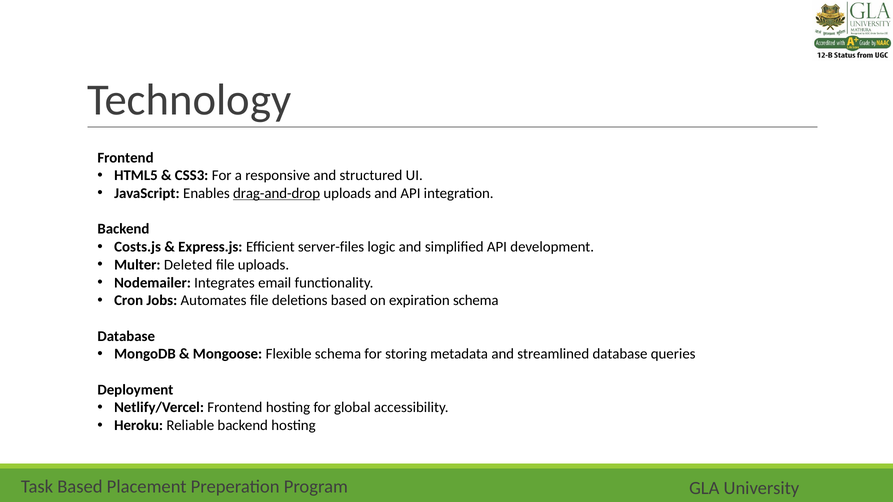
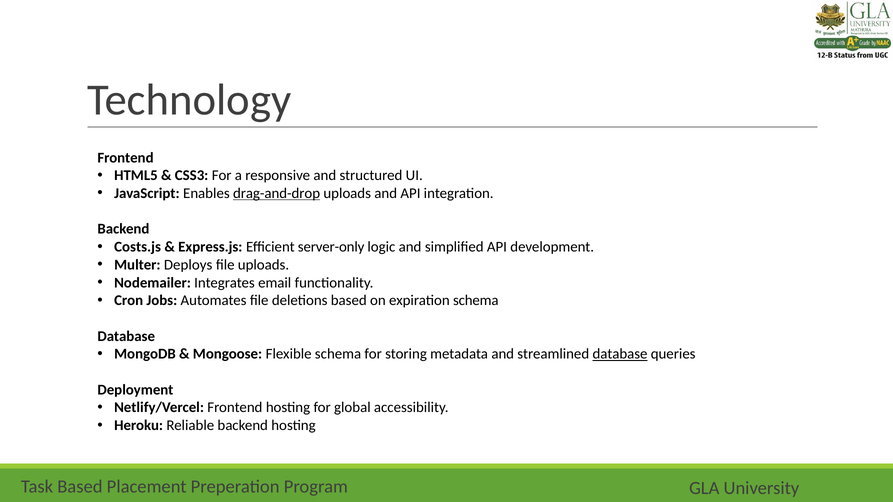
server-files: server-files -> server-only
Deleted: Deleted -> Deploys
database at (620, 354) underline: none -> present
